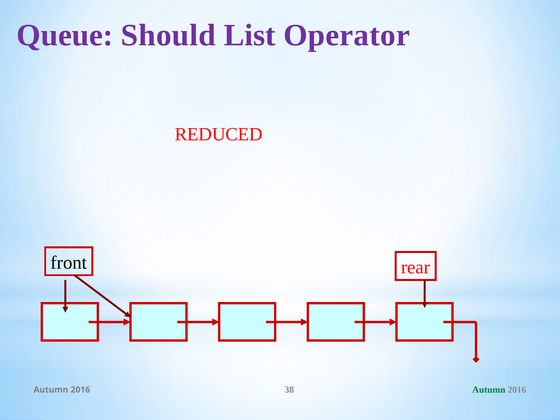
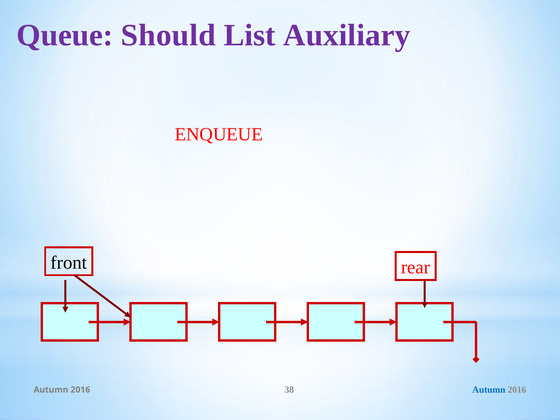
Operator: Operator -> Auxiliary
REDUCED: REDUCED -> ENQUEUE
Autumn at (489, 390) colour: green -> blue
